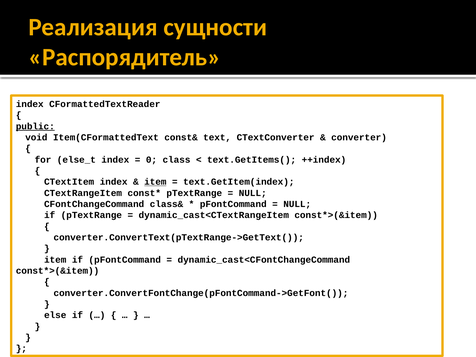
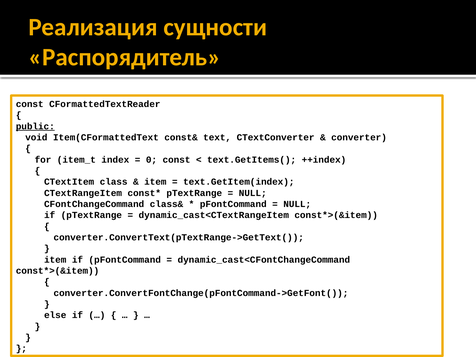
index at (30, 104): index -> const
else_t: else_t -> item_t
0 class: class -> const
CTextItem index: index -> class
item at (155, 182) underline: present -> none
